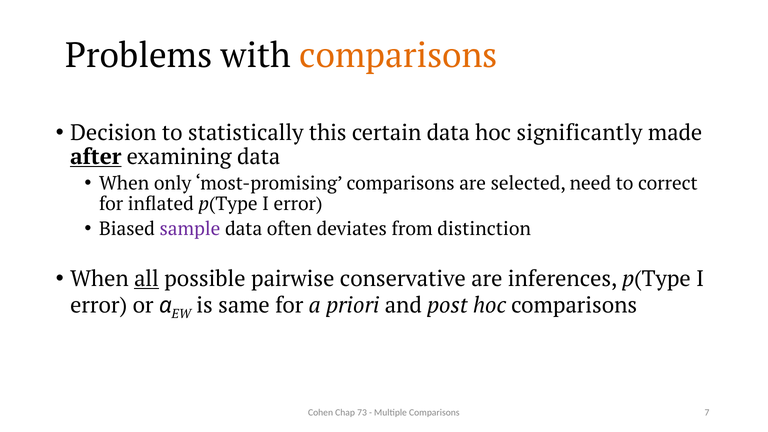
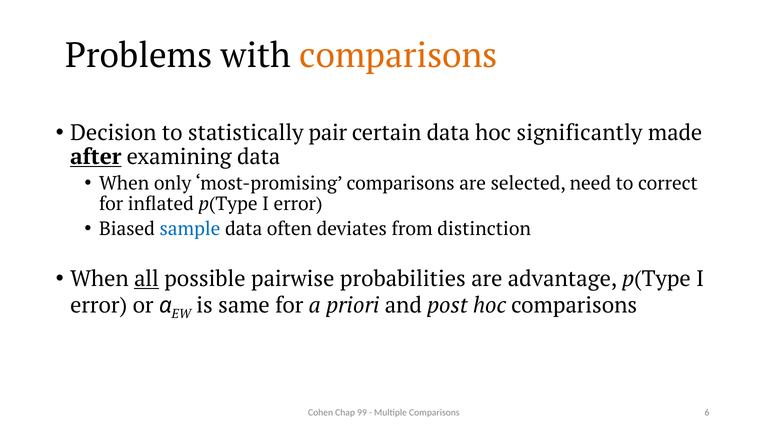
this: this -> pair
sample colour: purple -> blue
conservative: conservative -> probabilities
inferences: inferences -> advantage
73: 73 -> 99
7: 7 -> 6
